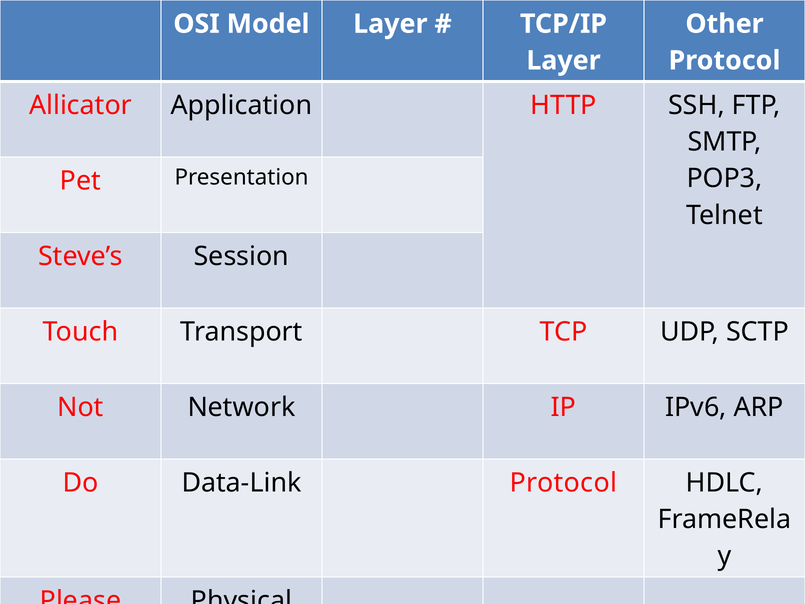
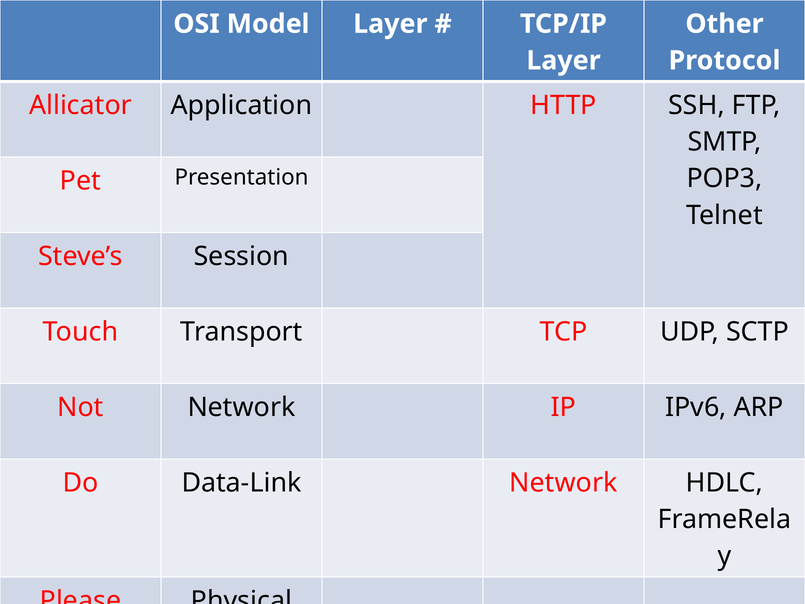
Data-Link Protocol: Protocol -> Network
